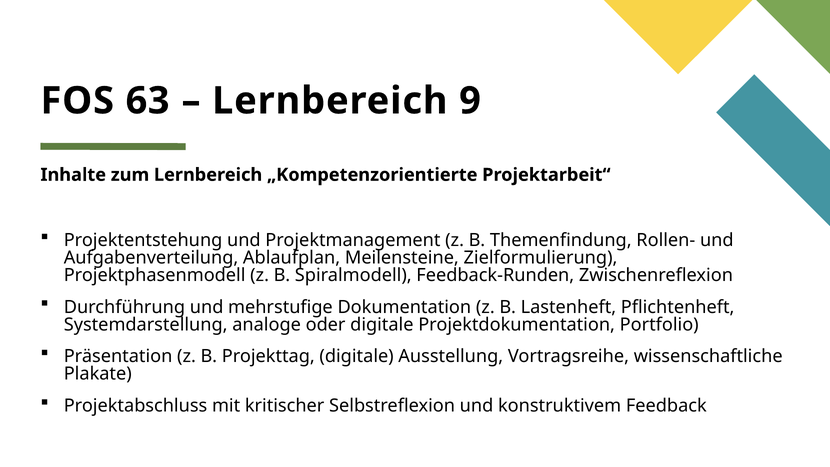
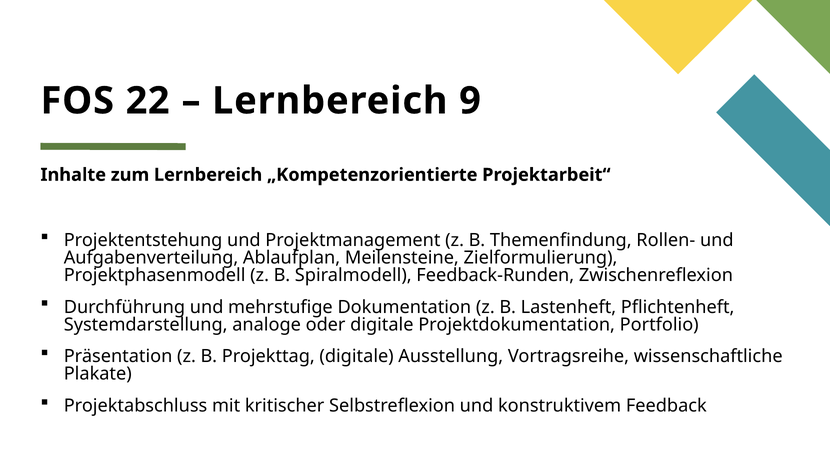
63: 63 -> 22
